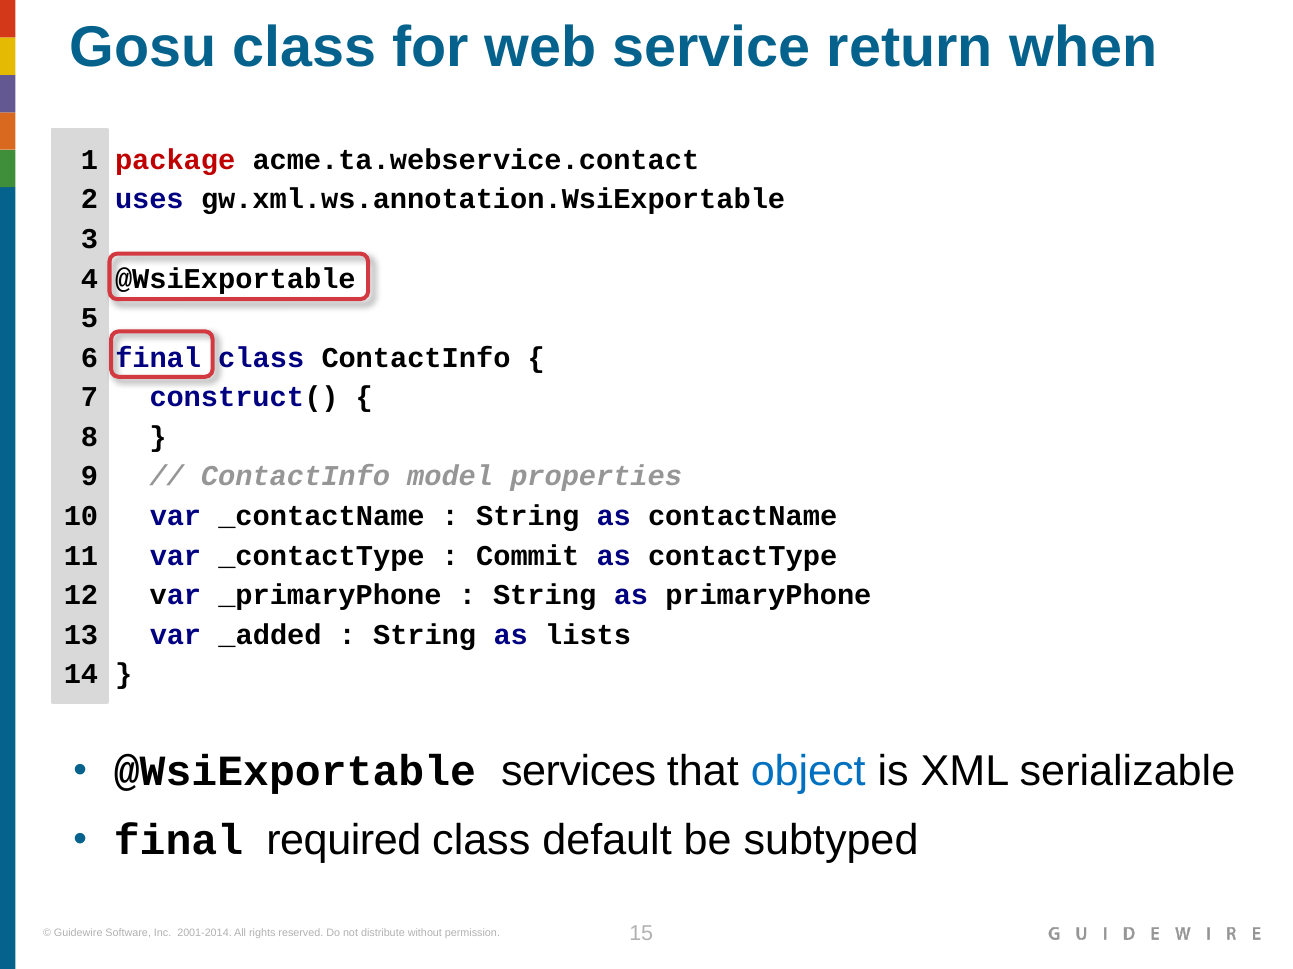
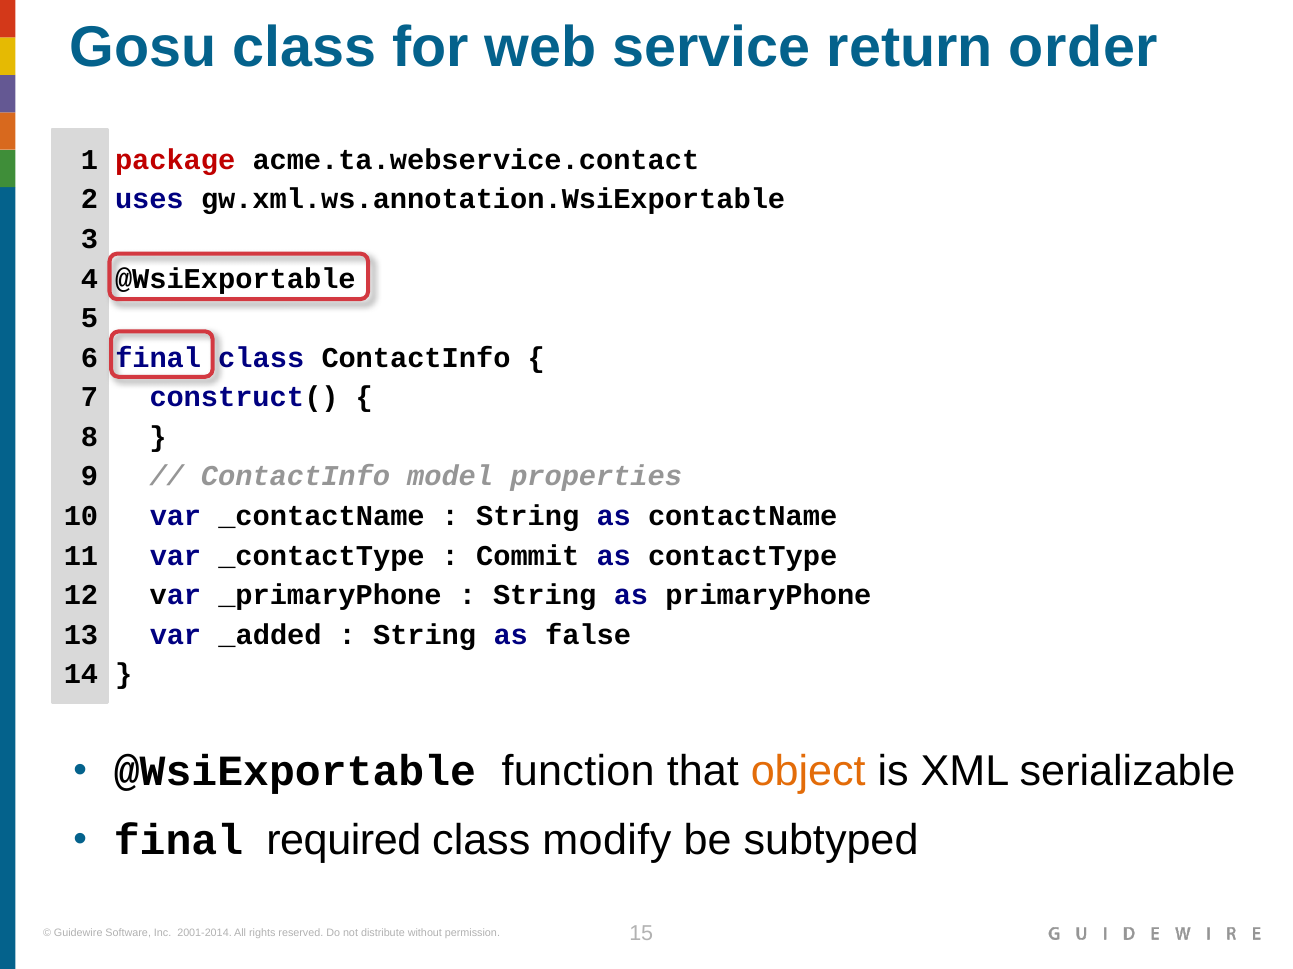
when: when -> order
lists: lists -> false
services: services -> function
object colour: blue -> orange
default: default -> modify
